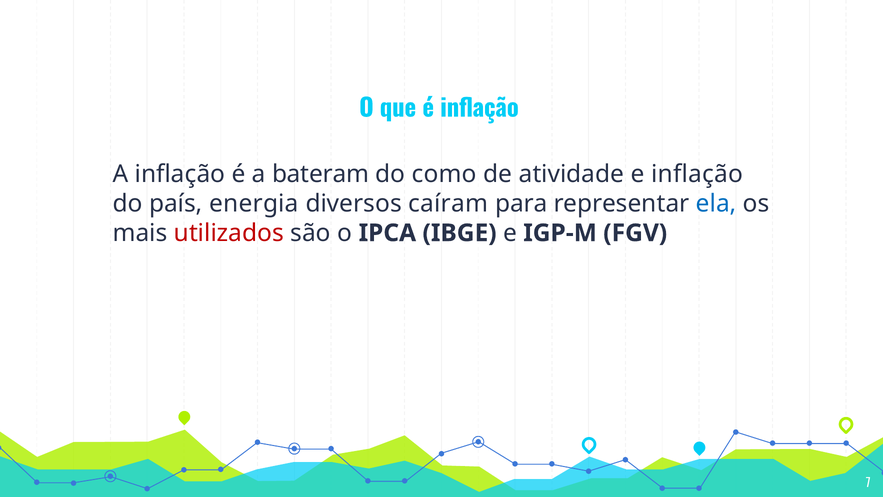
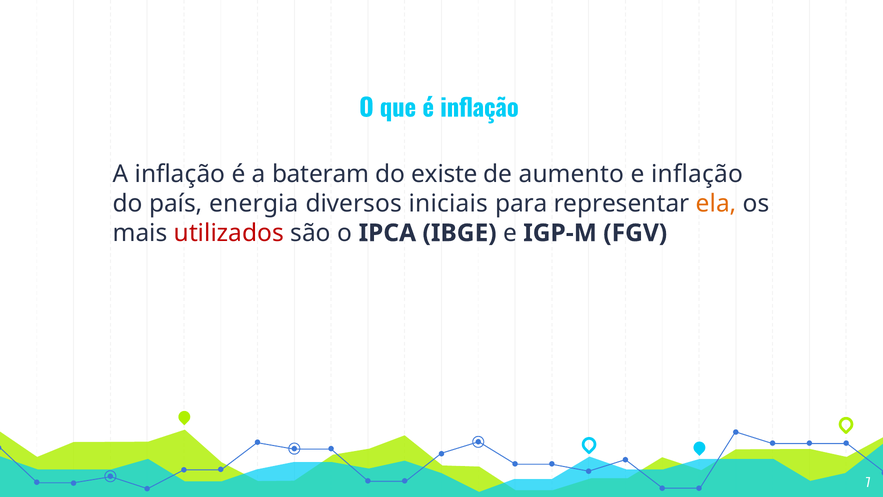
como: como -> existe
atividade: atividade -> aumento
caíram: caíram -> iniciais
ela colour: blue -> orange
